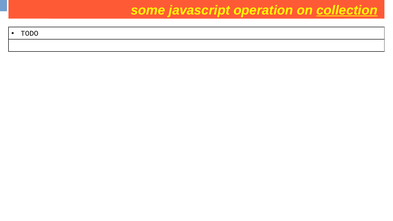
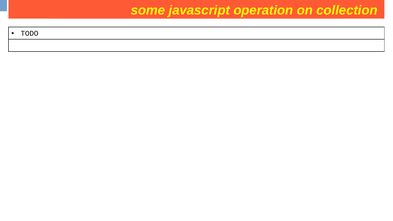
collection at (347, 10) underline: present -> none
